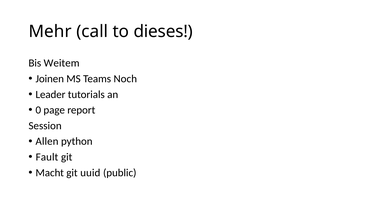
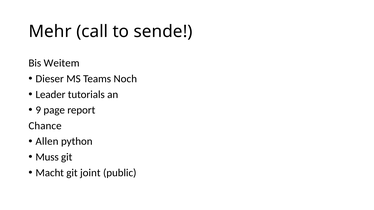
dieses: dieses -> sende
Joinen: Joinen -> Dieser
0: 0 -> 9
Session: Session -> Chance
Fault: Fault -> Muss
uuid: uuid -> joint
